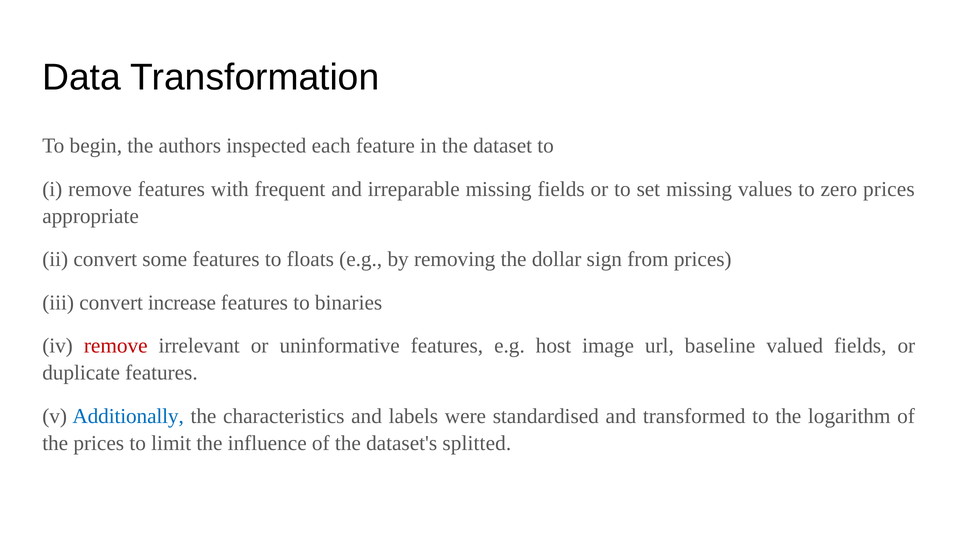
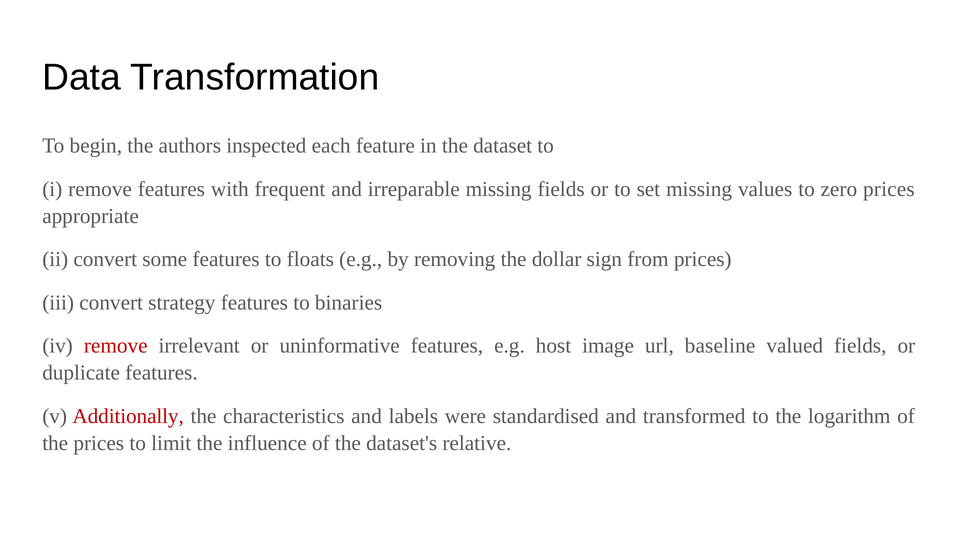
increase: increase -> strategy
Additionally colour: blue -> red
splitted: splitted -> relative
